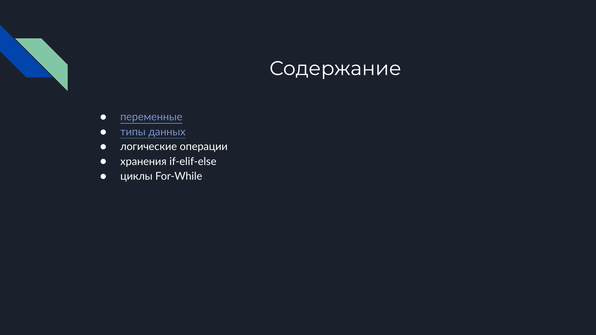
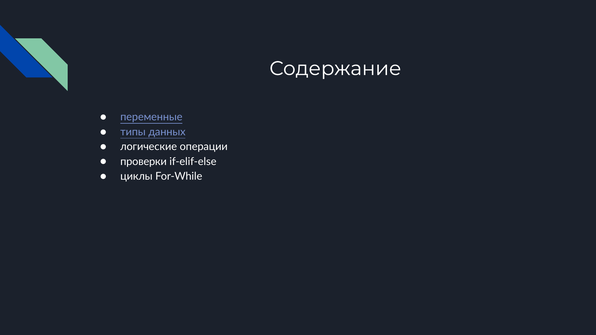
хранения: хранения -> проверки
